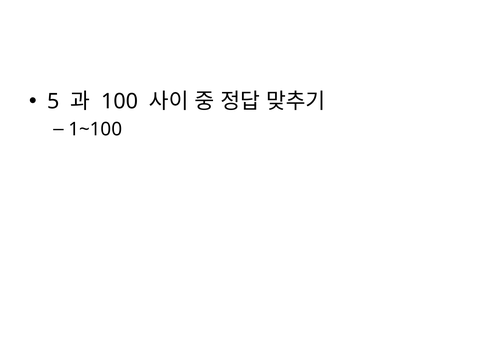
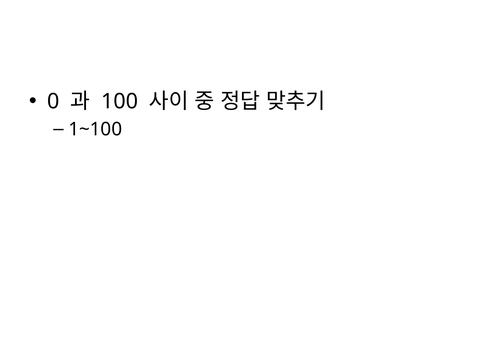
5: 5 -> 0
